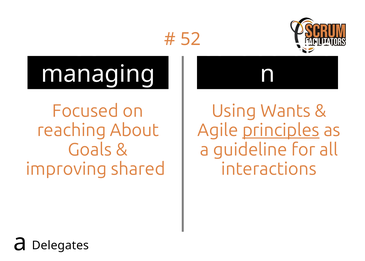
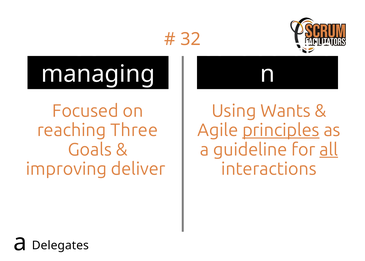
52: 52 -> 32
About: About -> Three
all underline: none -> present
shared: shared -> deliver
